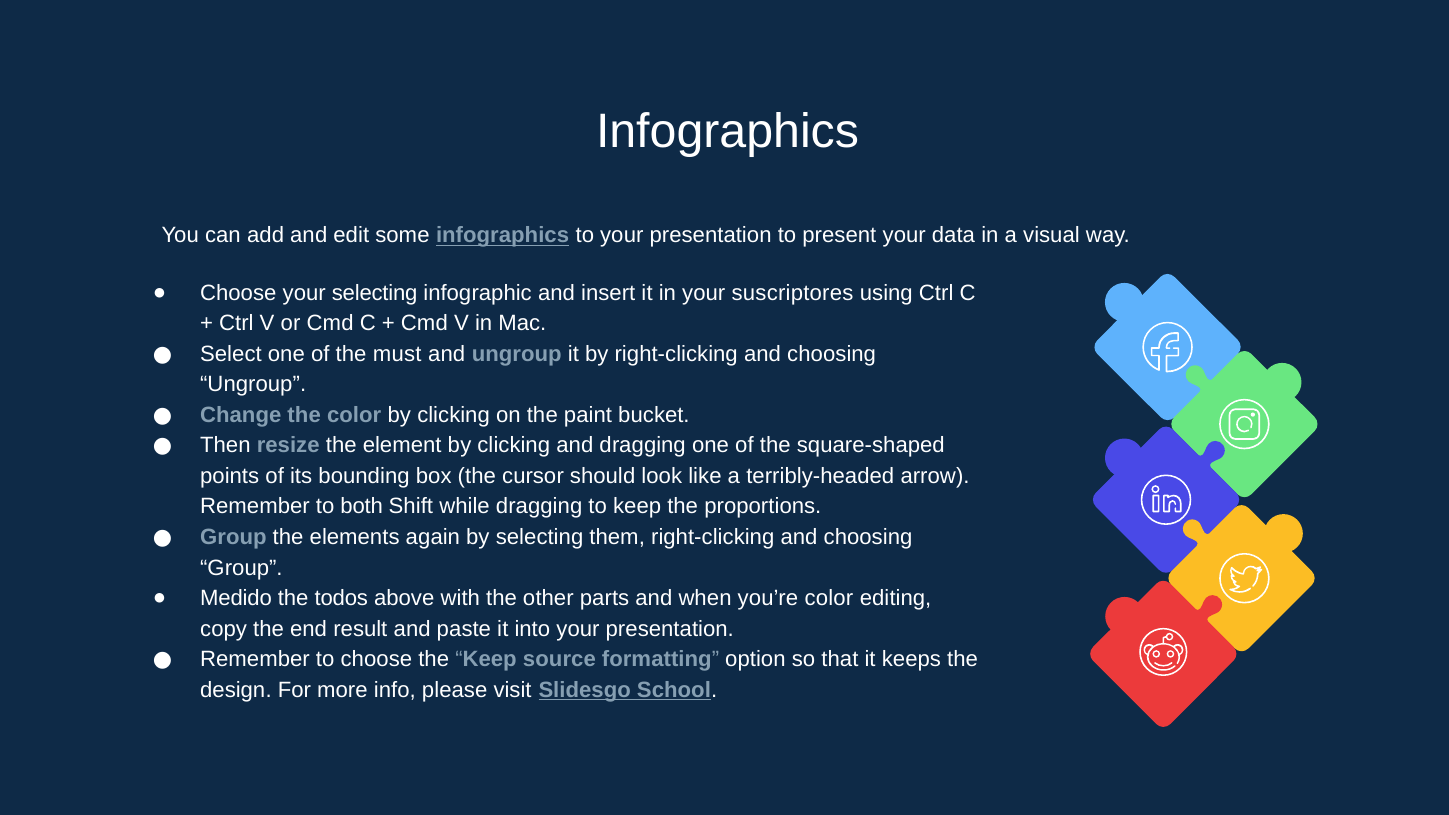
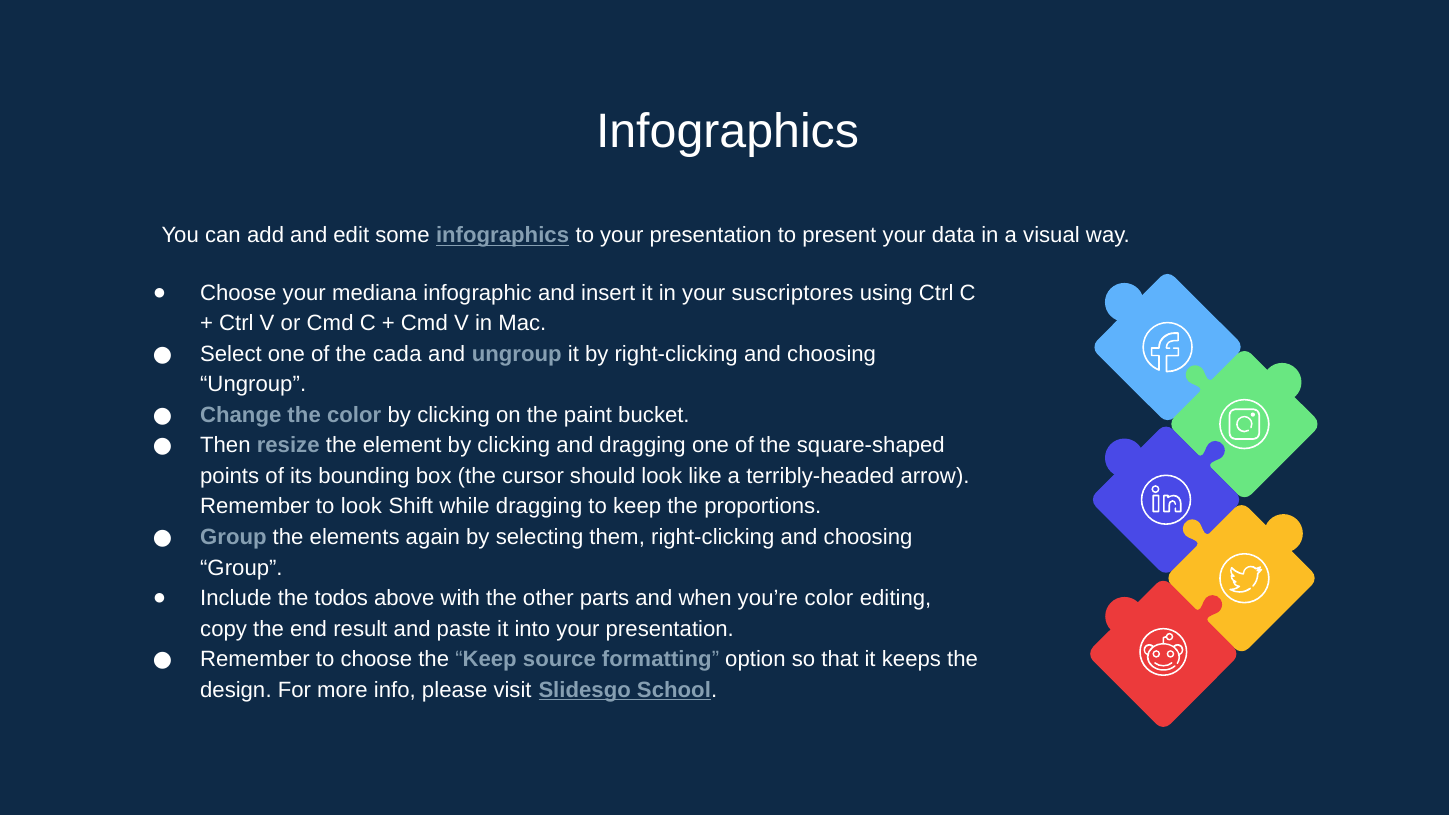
your selecting: selecting -> mediana
must: must -> cada
to both: both -> look
Medido: Medido -> Include
